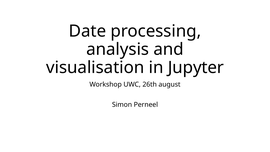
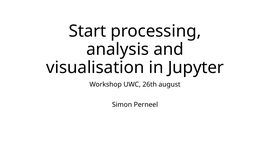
Date: Date -> Start
